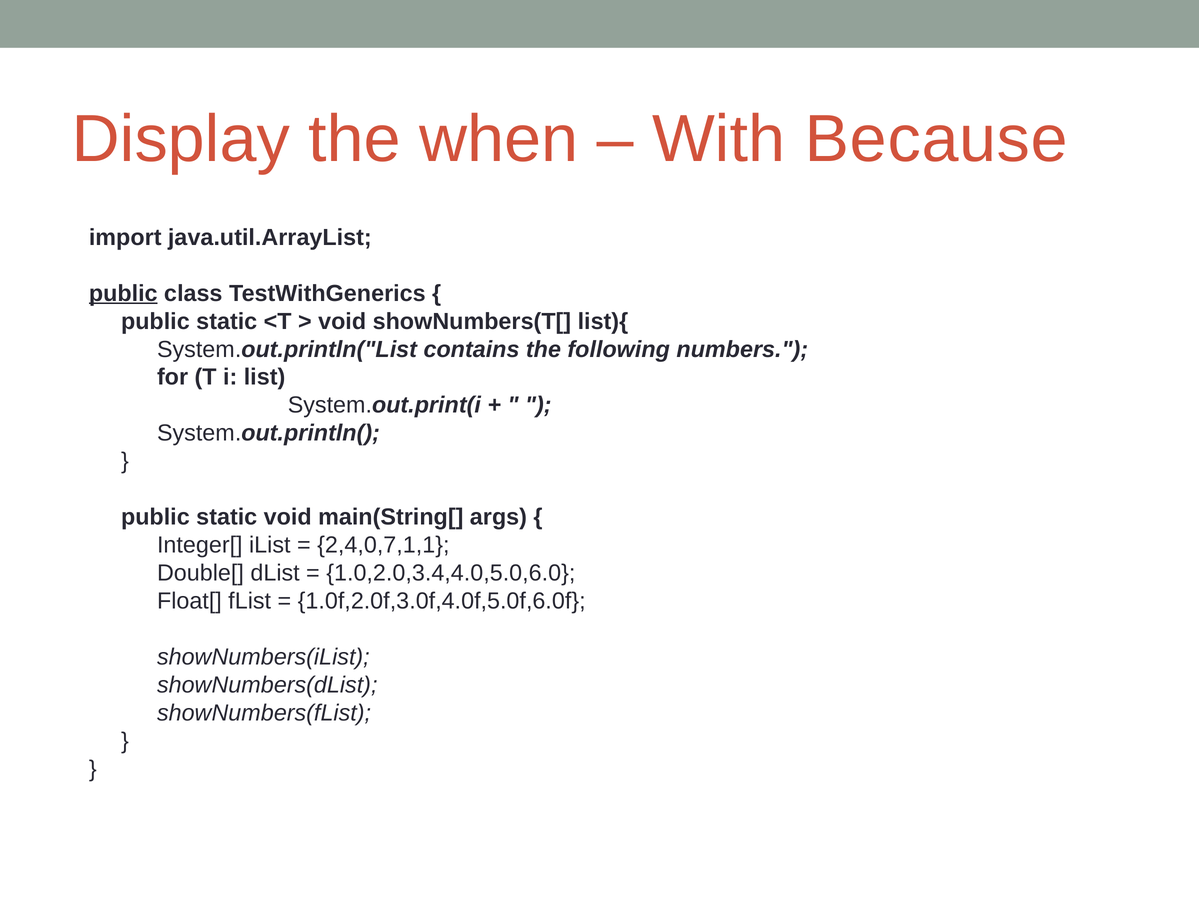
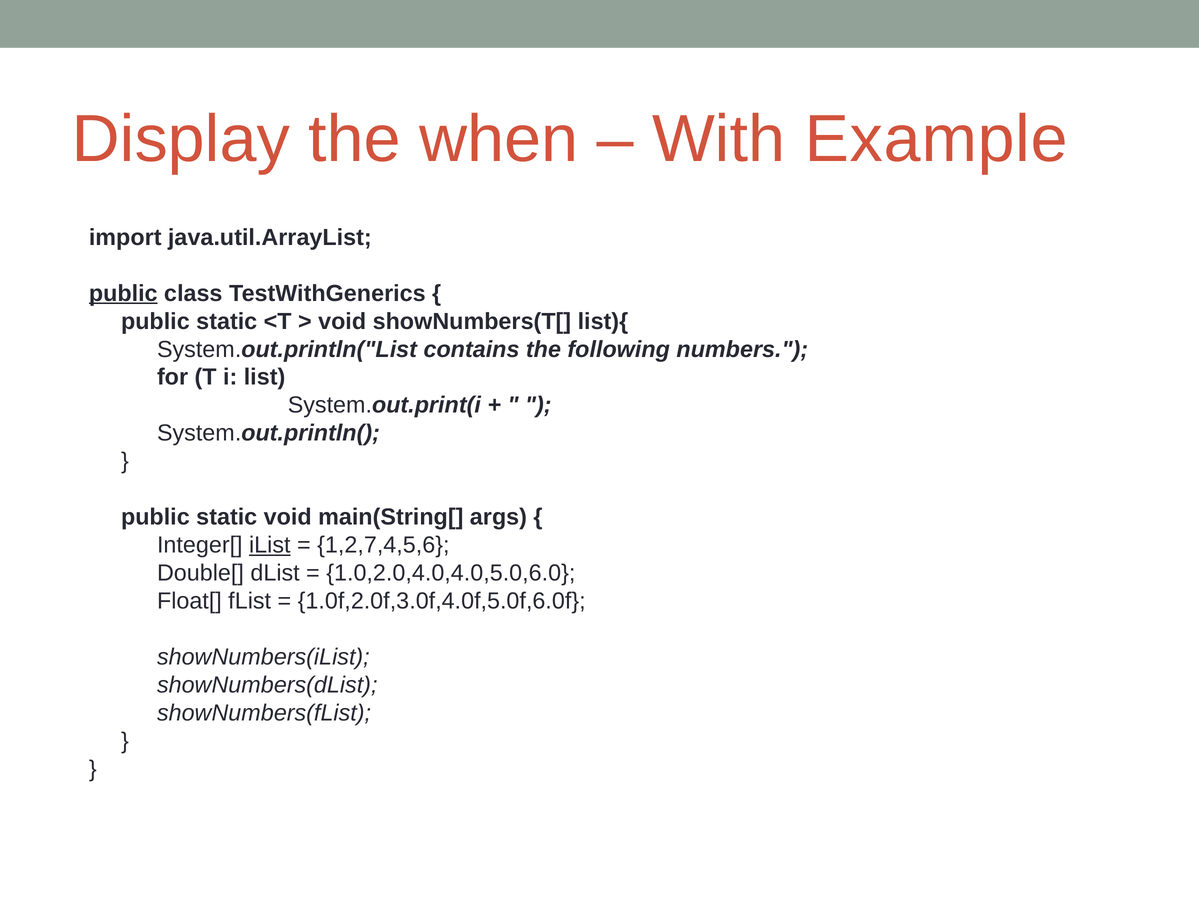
Because: Because -> Example
iList underline: none -> present
2,4,0,7,1,1: 2,4,0,7,1,1 -> 1,2,7,4,5,6
1.0,2.0,3.4,4.0,5.0,6.0: 1.0,2.0,3.4,4.0,5.0,6.0 -> 1.0,2.0,4.0,4.0,5.0,6.0
